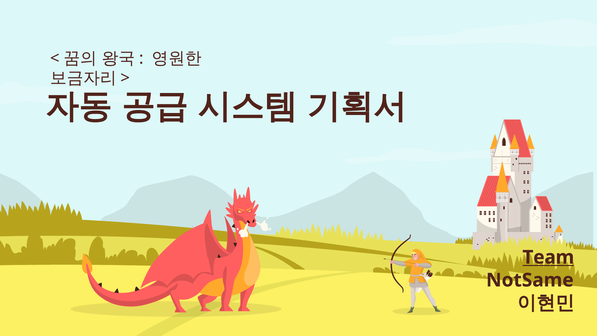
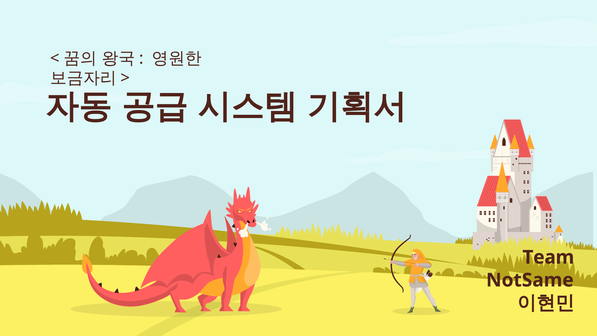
Team underline: present -> none
